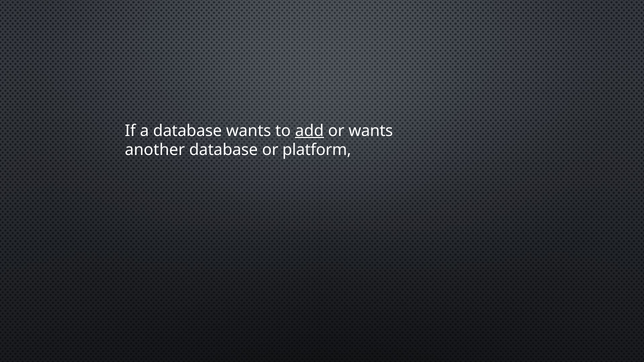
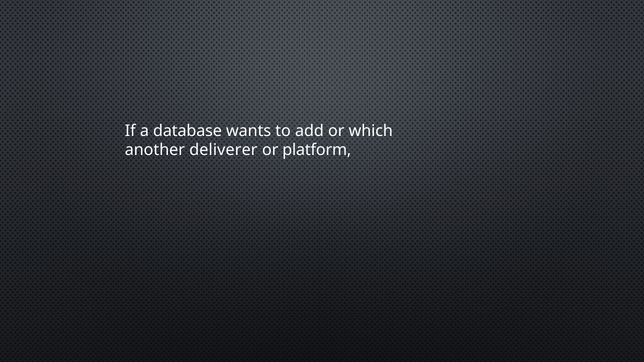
add underline: present -> none
or wants: wants -> which
another database: database -> deliverer
